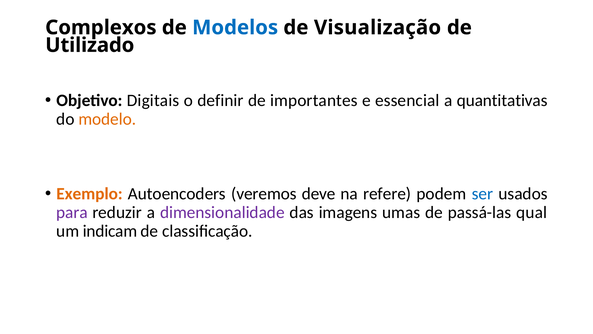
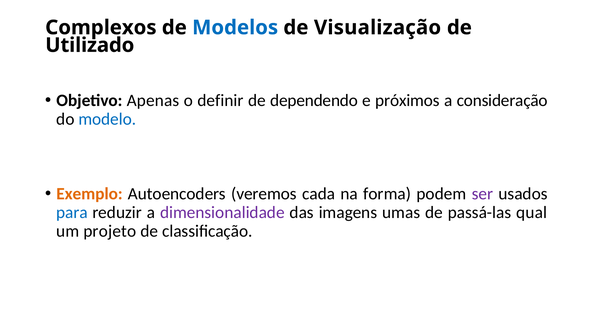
Digitais: Digitais -> Apenas
importantes: importantes -> dependendo
essencial: essencial -> próximos
quantitativas: quantitativas -> consideração
modelo colour: orange -> blue
deve: deve -> cada
refere: refere -> forma
ser colour: blue -> purple
para colour: purple -> blue
indicam: indicam -> projeto
